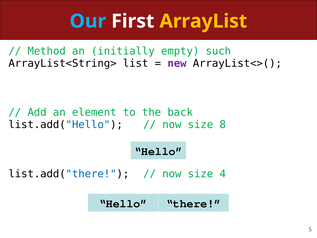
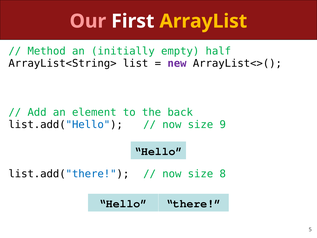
Our colour: light blue -> pink
such: such -> half
8: 8 -> 9
4: 4 -> 8
